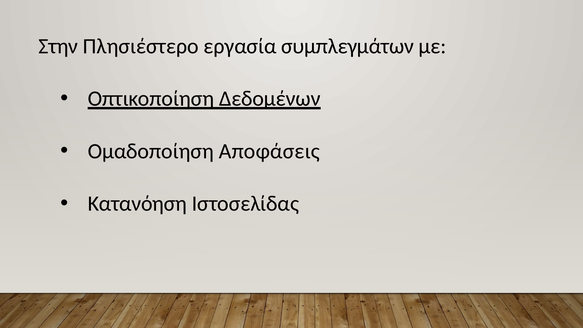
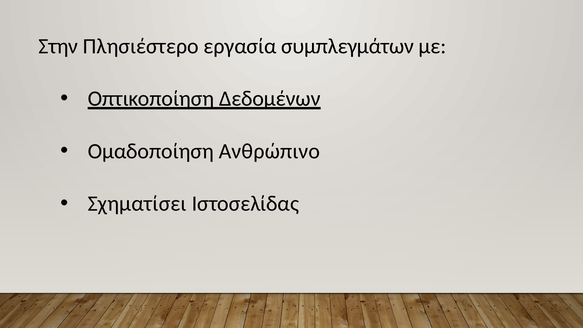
Αποφάσεις: Αποφάσεις -> Ανθρώπινο
Κατανόηση: Κατανόηση -> Σχηματίσει
